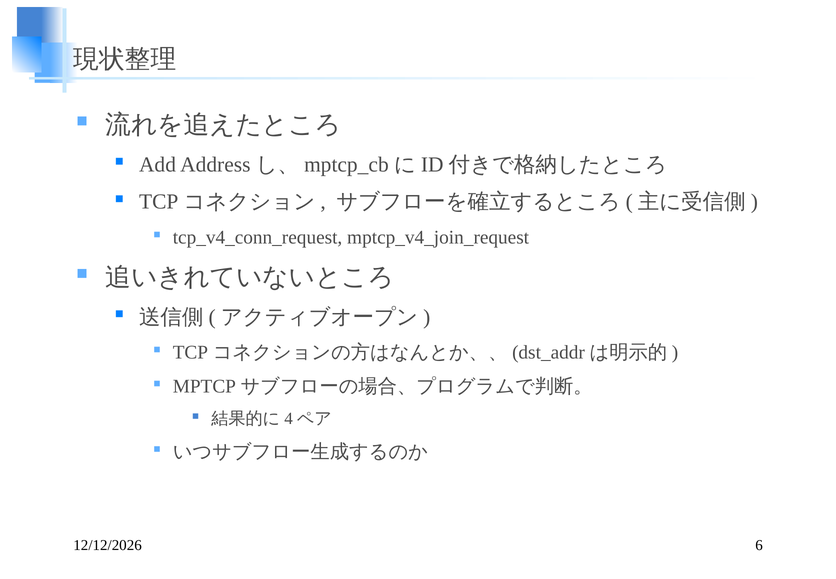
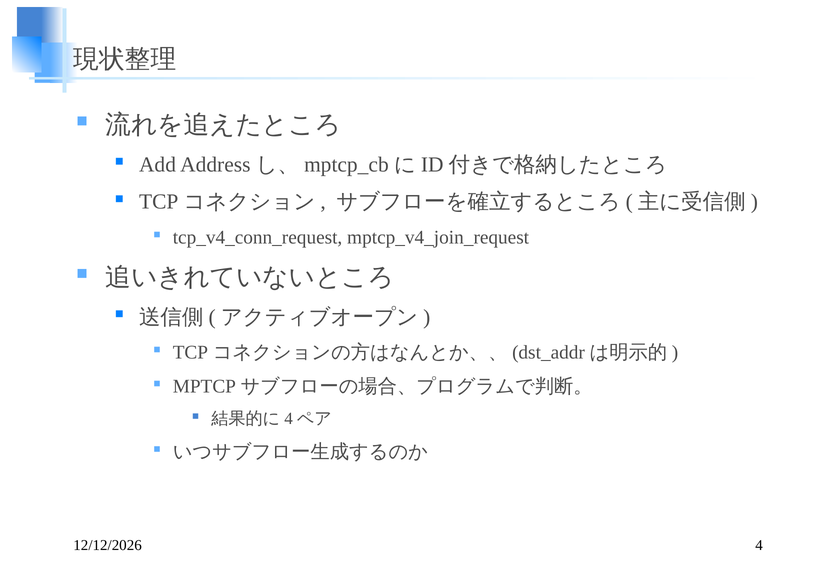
6: 6 -> 4
